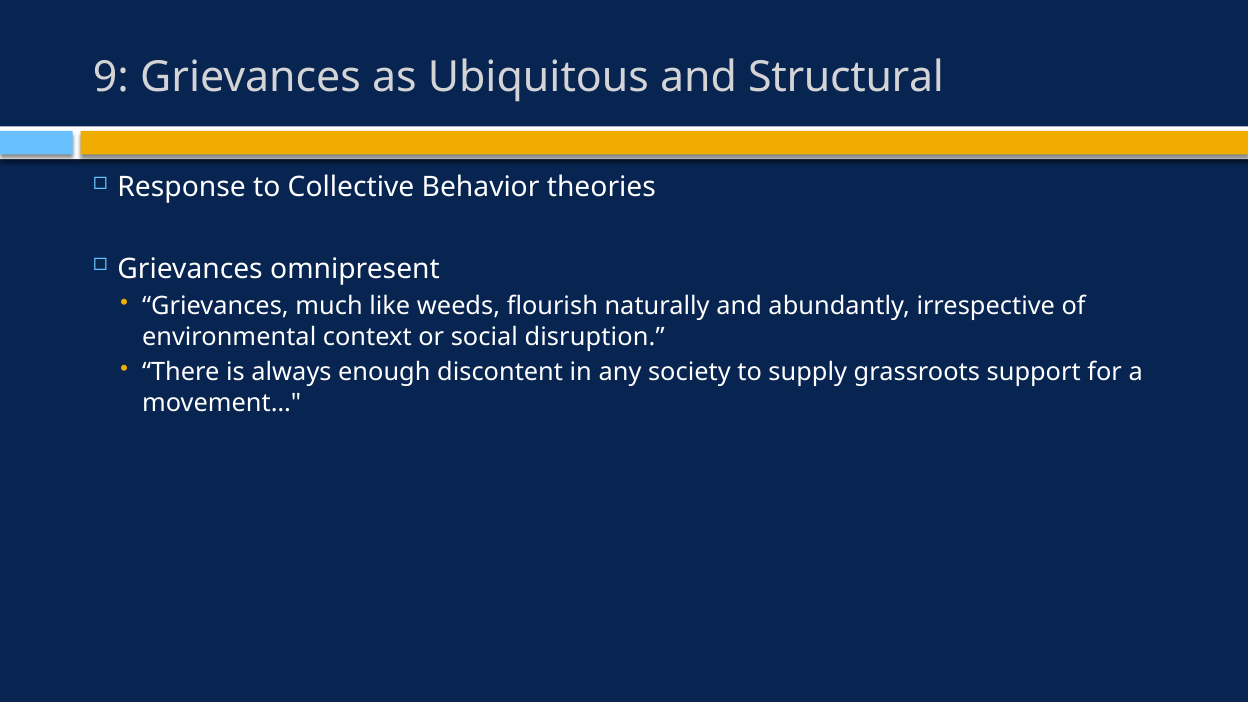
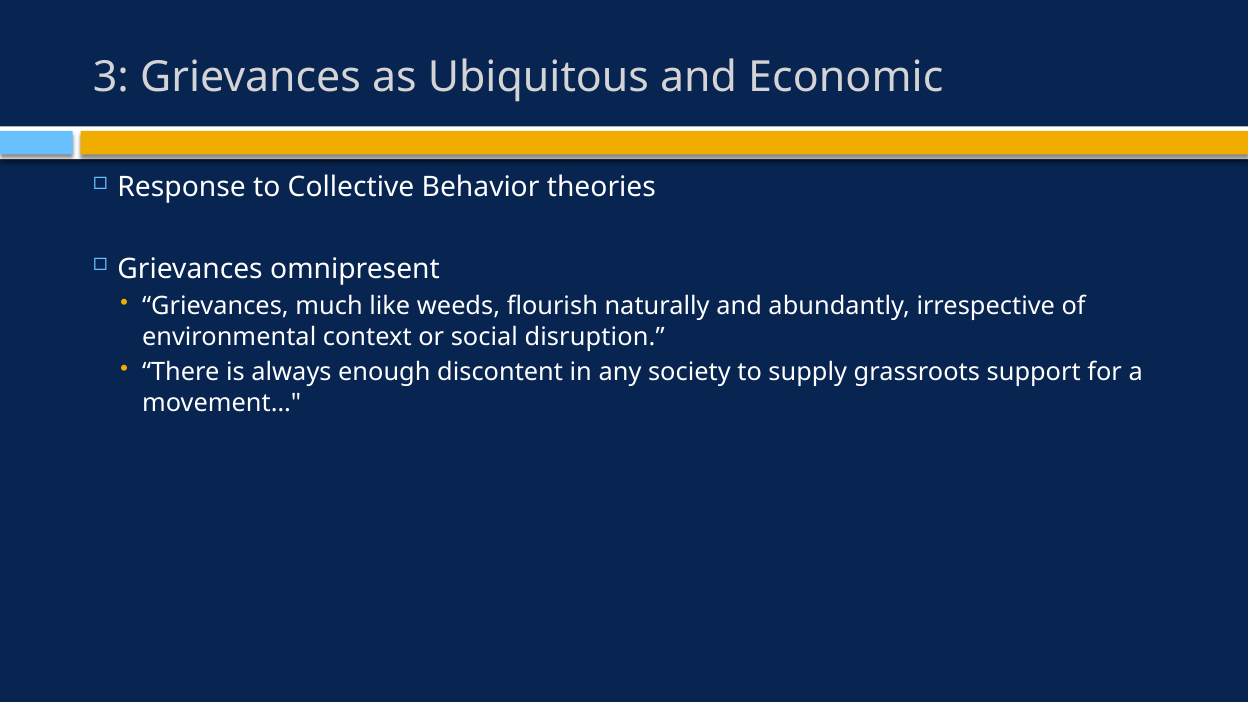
9: 9 -> 3
Structural: Structural -> Economic
